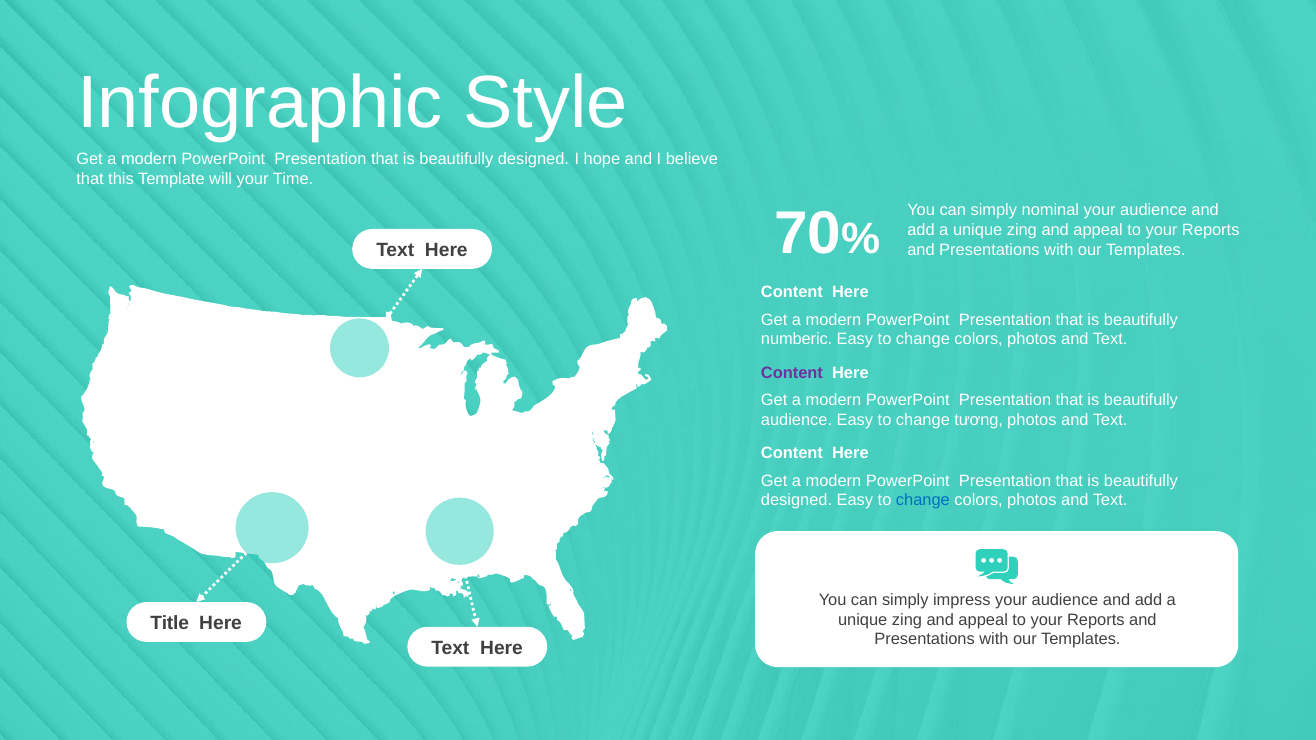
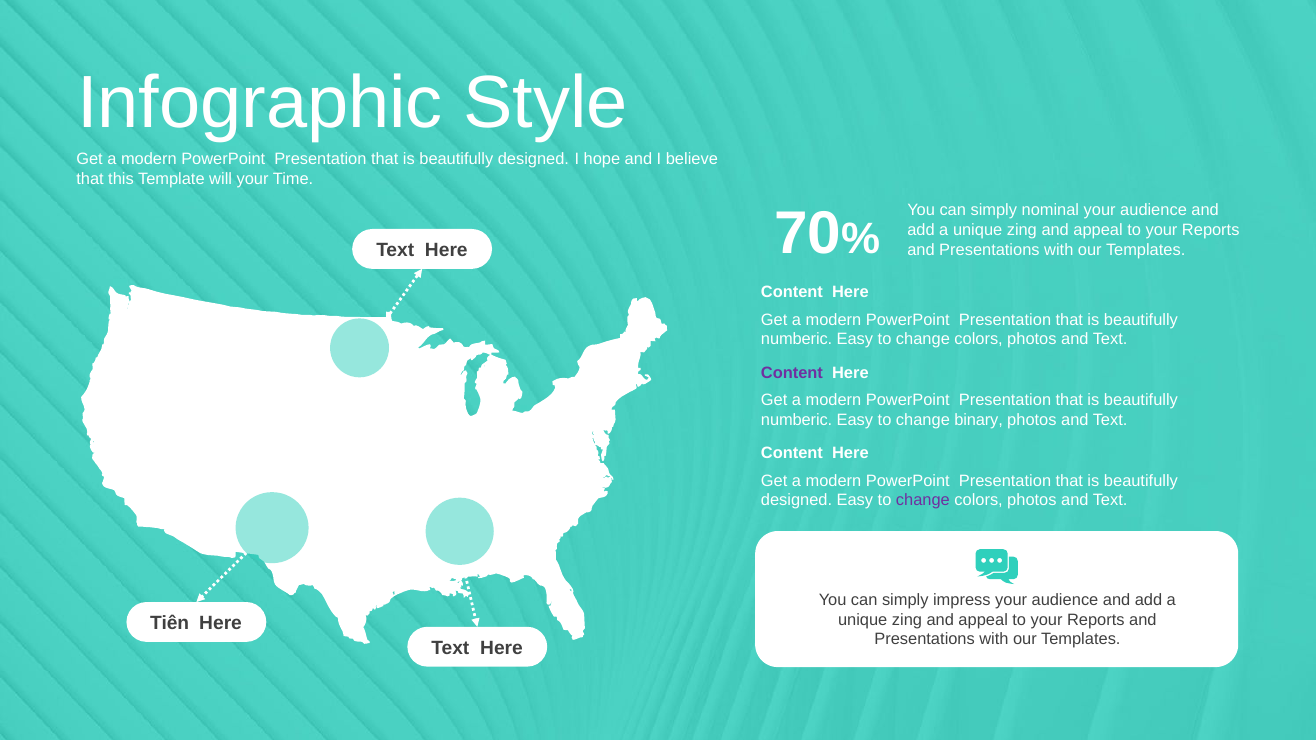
audience at (797, 420): audience -> numberic
tương: tương -> binary
change at (923, 501) colour: blue -> purple
Title: Title -> Tiên
